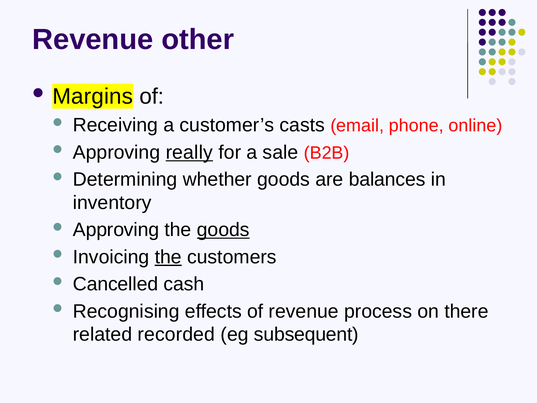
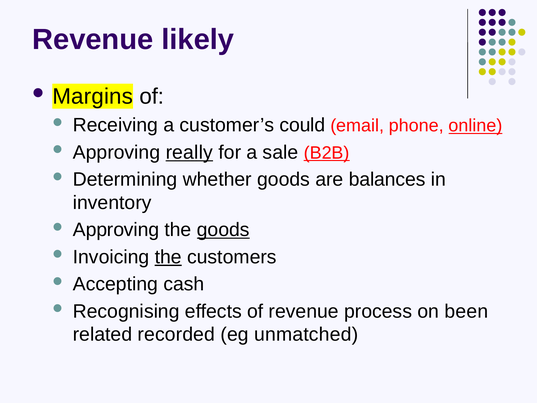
other: other -> likely
casts: casts -> could
online underline: none -> present
B2B underline: none -> present
Cancelled: Cancelled -> Accepting
there: there -> been
subsequent: subsequent -> unmatched
